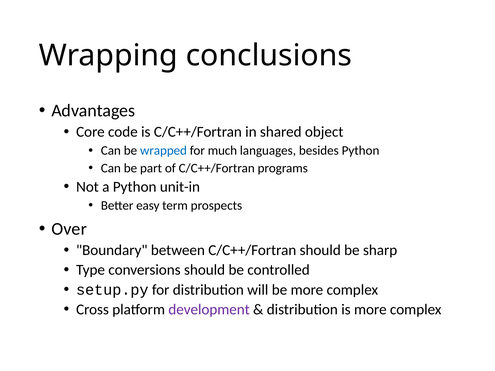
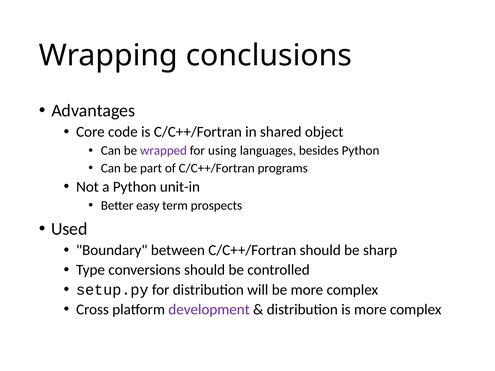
wrapped colour: blue -> purple
much: much -> using
Over: Over -> Used
